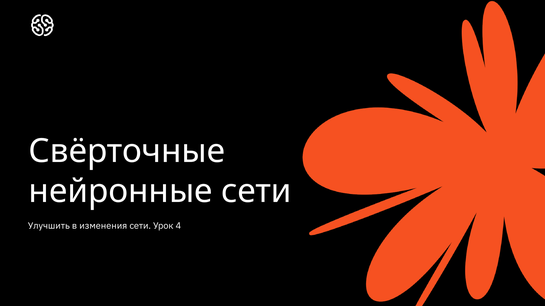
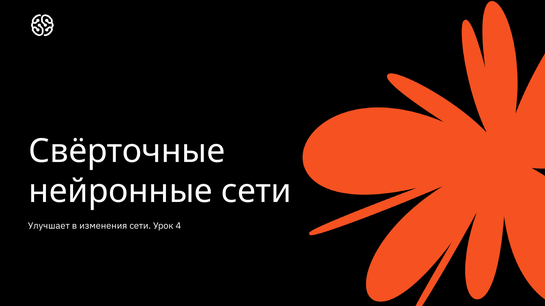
Улучшить: Улучшить -> Улучшает
